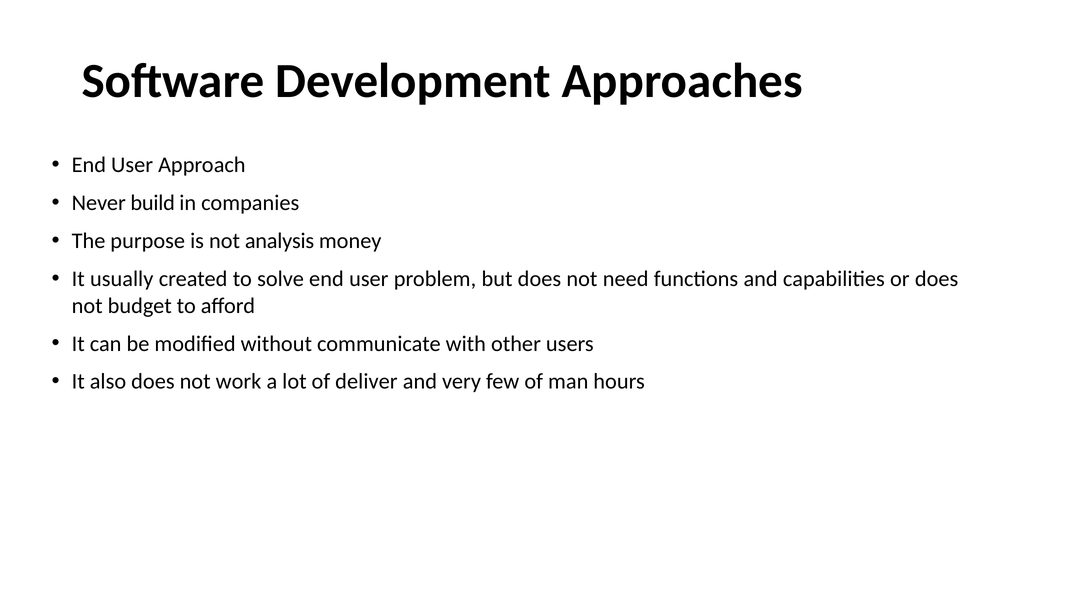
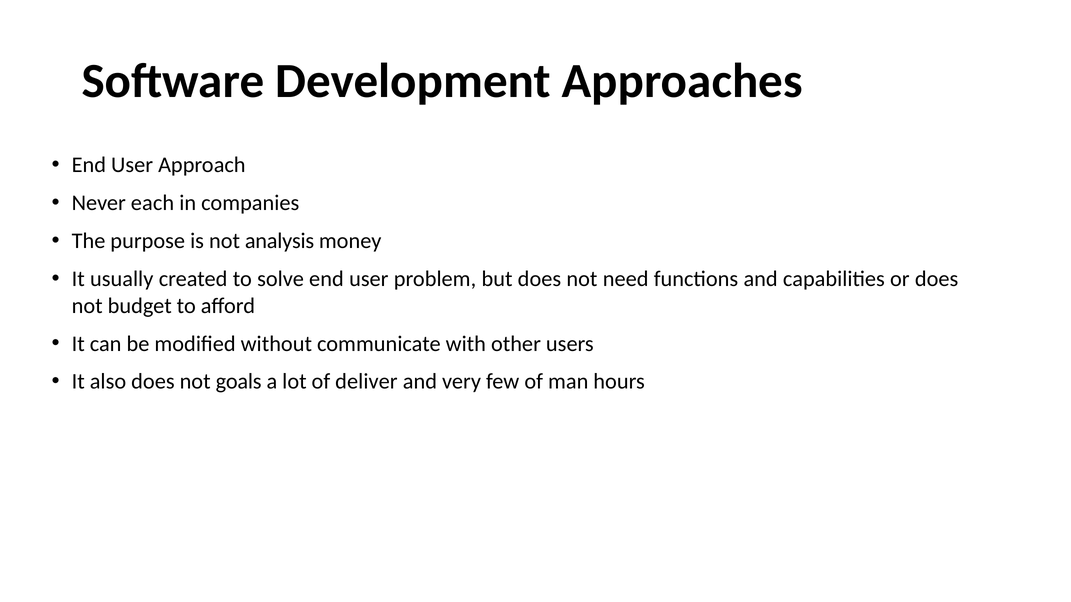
build: build -> each
work: work -> goals
